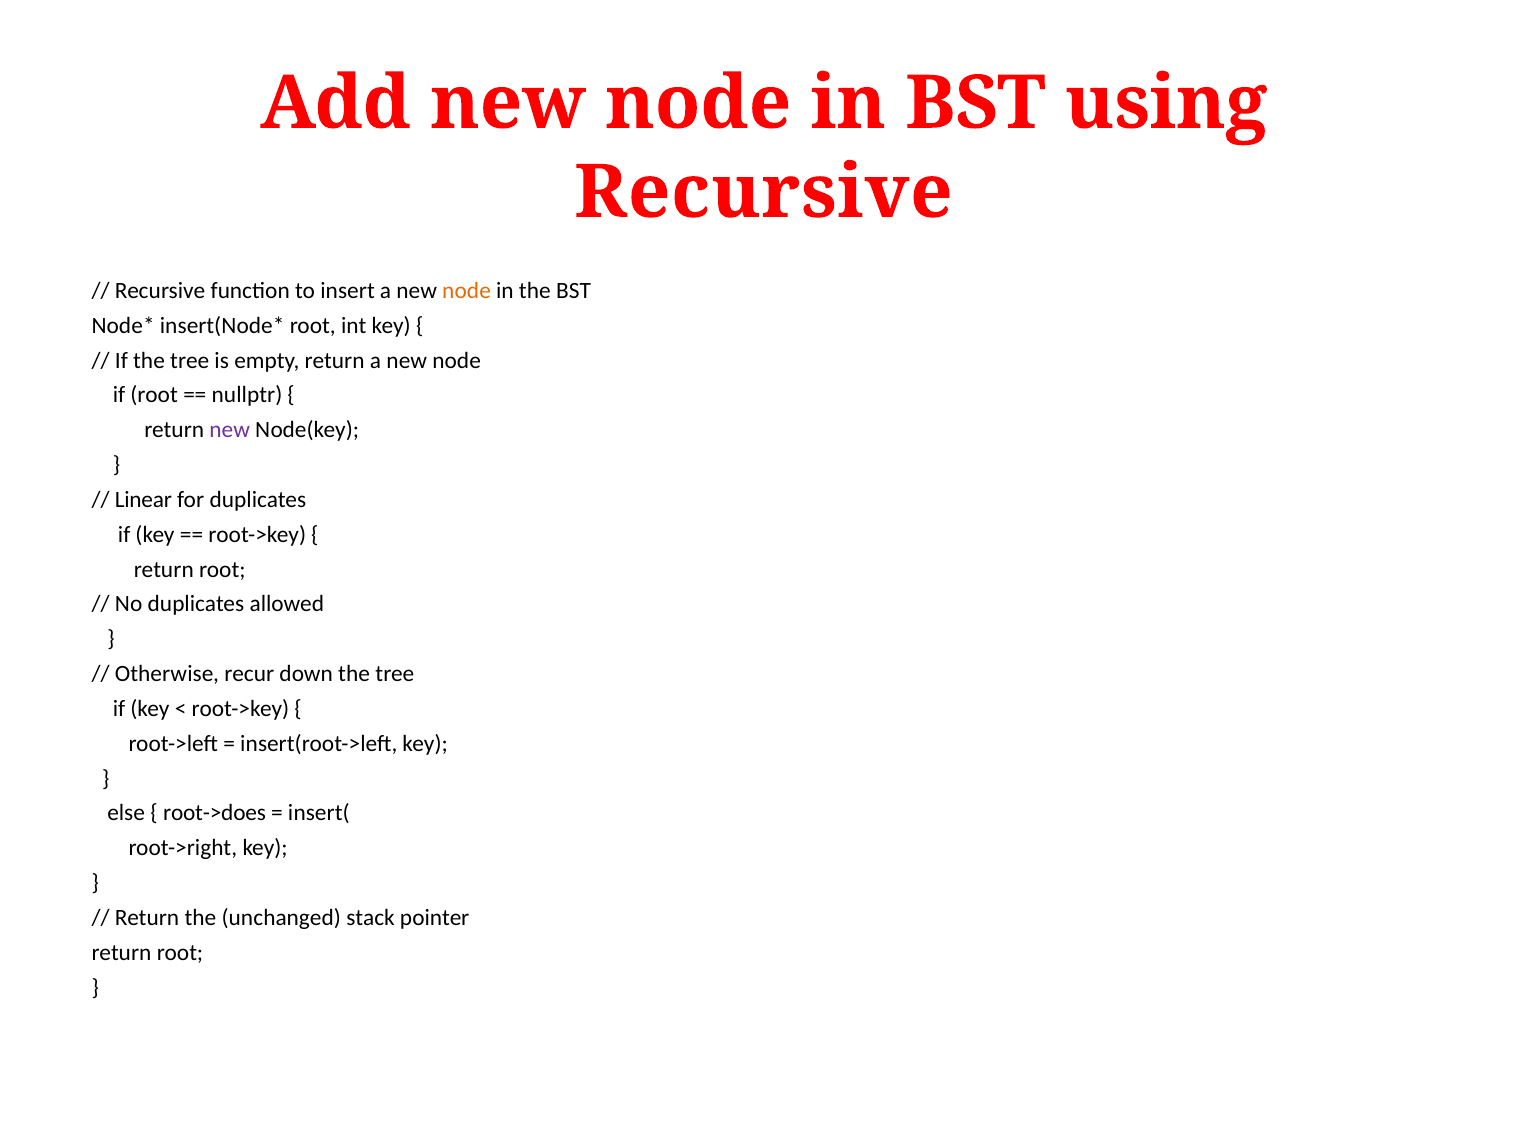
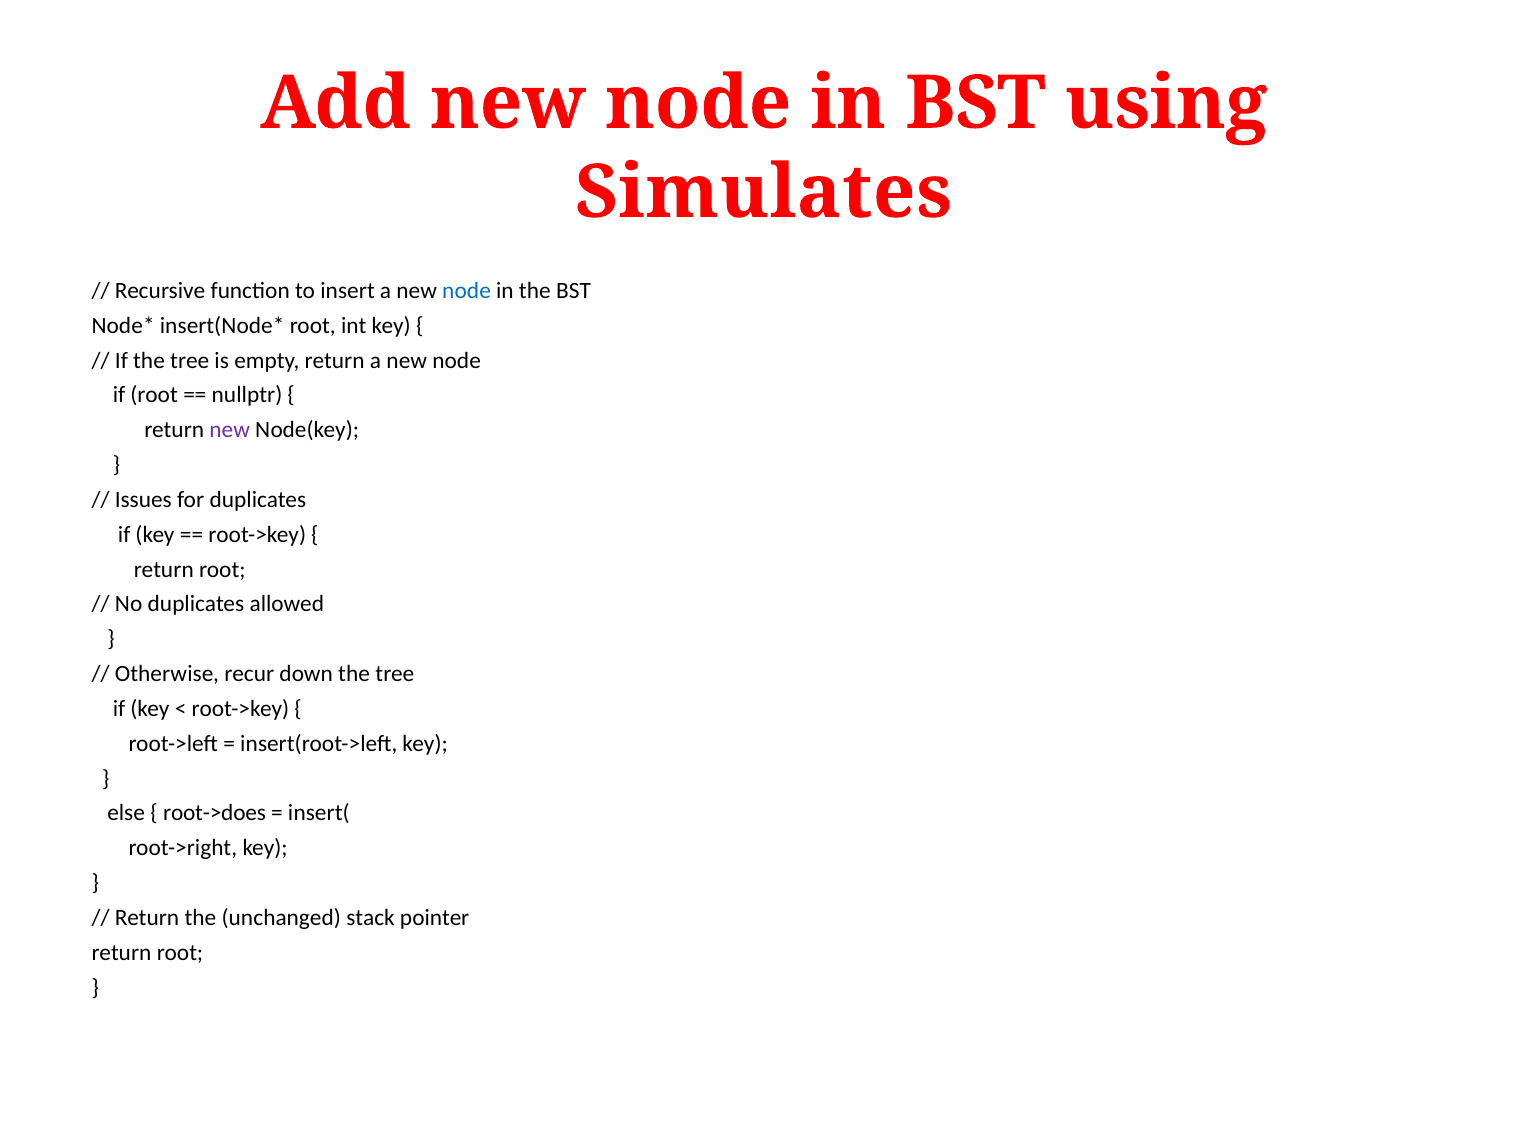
Recursive at (763, 192): Recursive -> Simulates
node at (467, 291) colour: orange -> blue
Linear: Linear -> Issues
